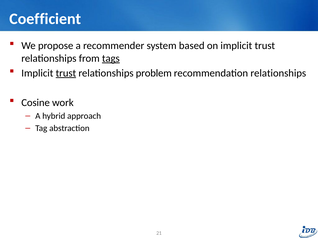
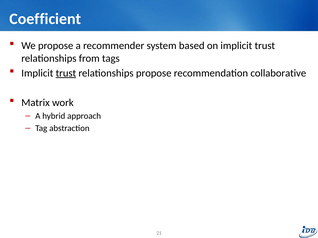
tags underline: present -> none
relationships problem: problem -> propose
recommendation relationships: relationships -> collaborative
Cosine: Cosine -> Matrix
